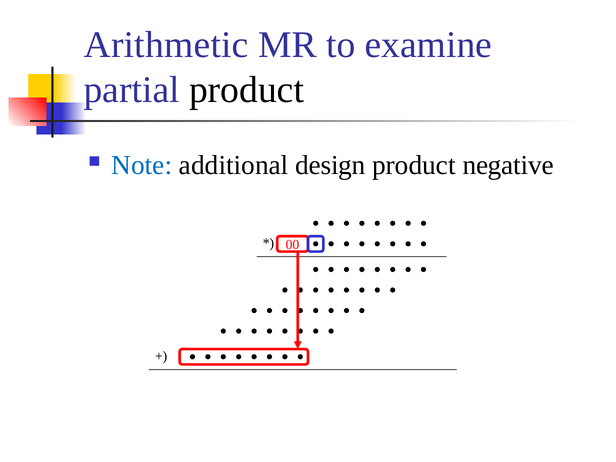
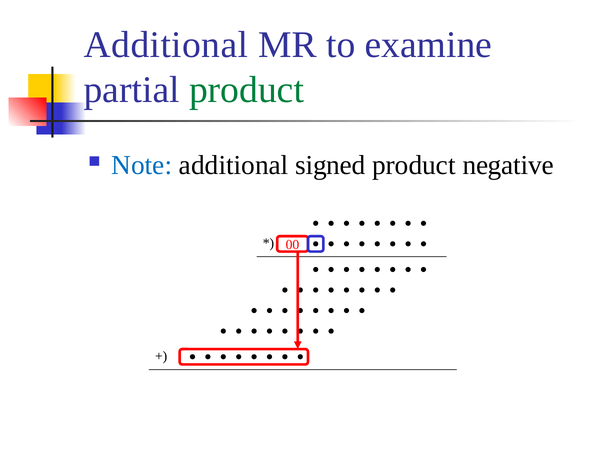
Arithmetic at (166, 45): Arithmetic -> Additional
product at (247, 90) colour: black -> green
design: design -> signed
